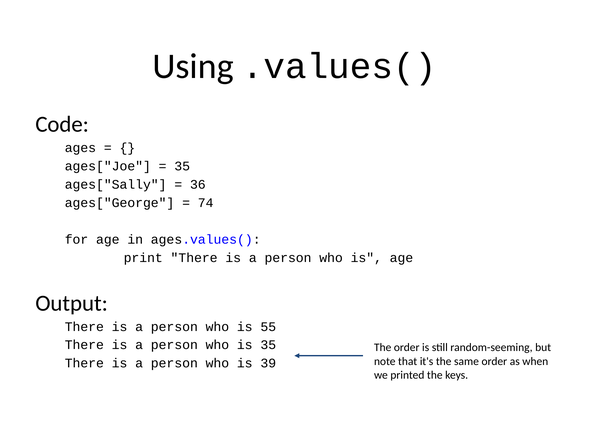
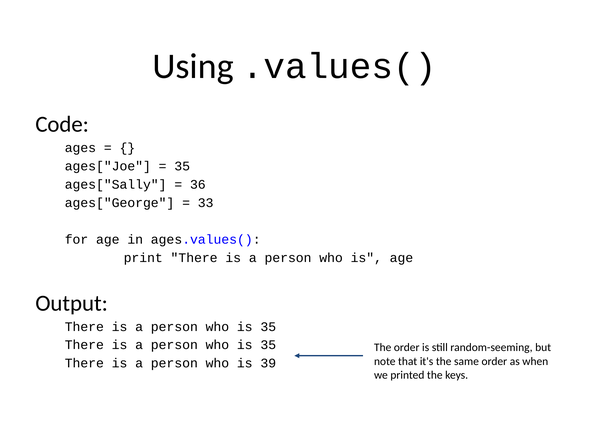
74: 74 -> 33
55 at (268, 326): 55 -> 35
